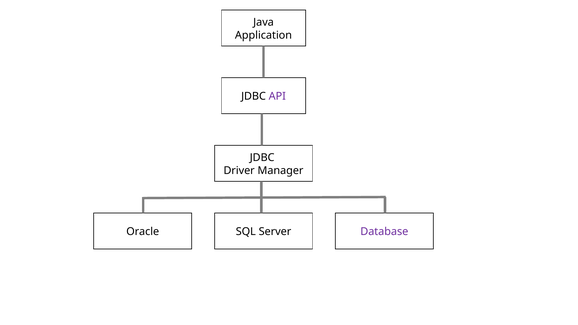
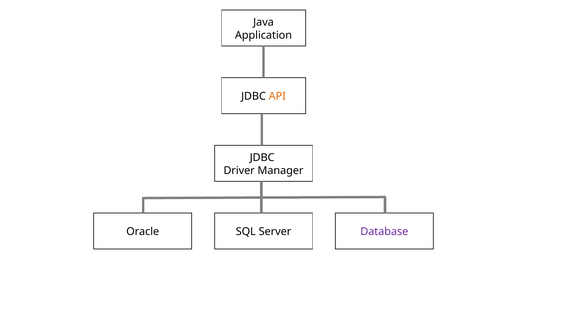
API colour: purple -> orange
